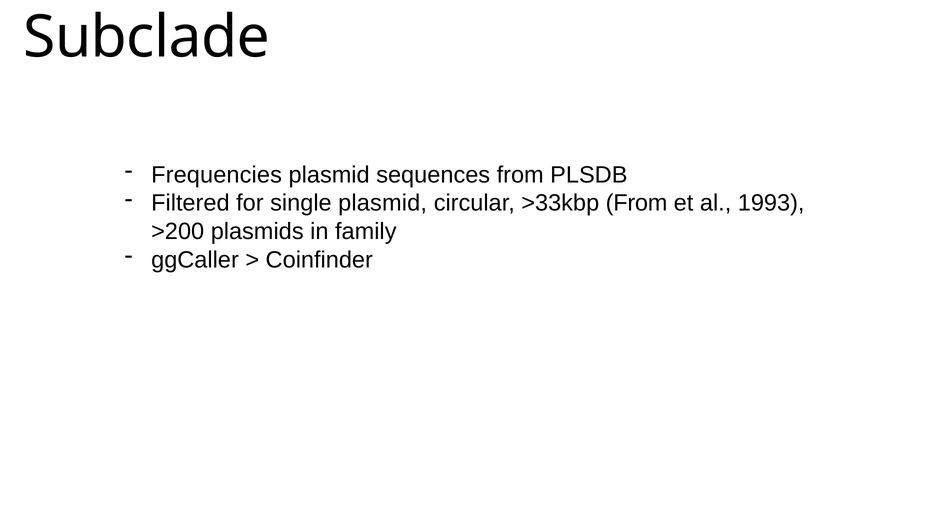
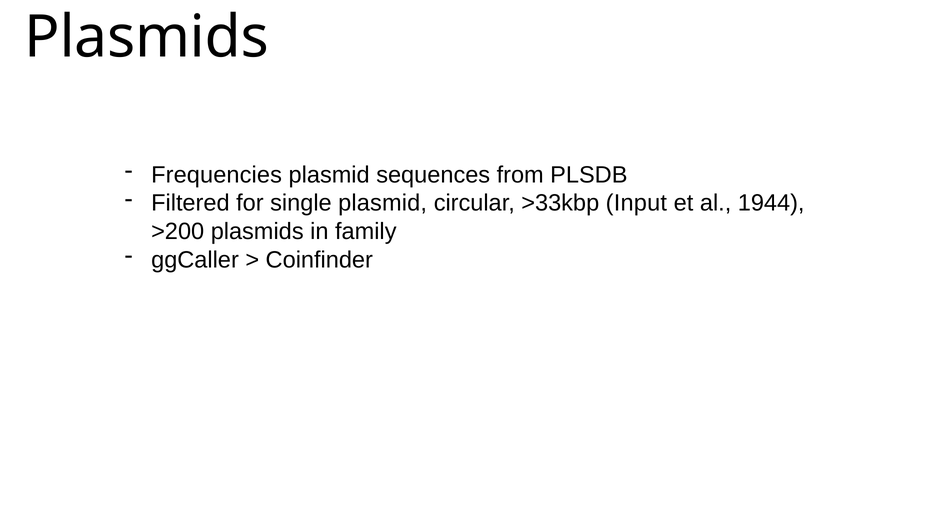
Subclade at (147, 37): Subclade -> Plasmids
>33kbp From: From -> Input
1993: 1993 -> 1944
